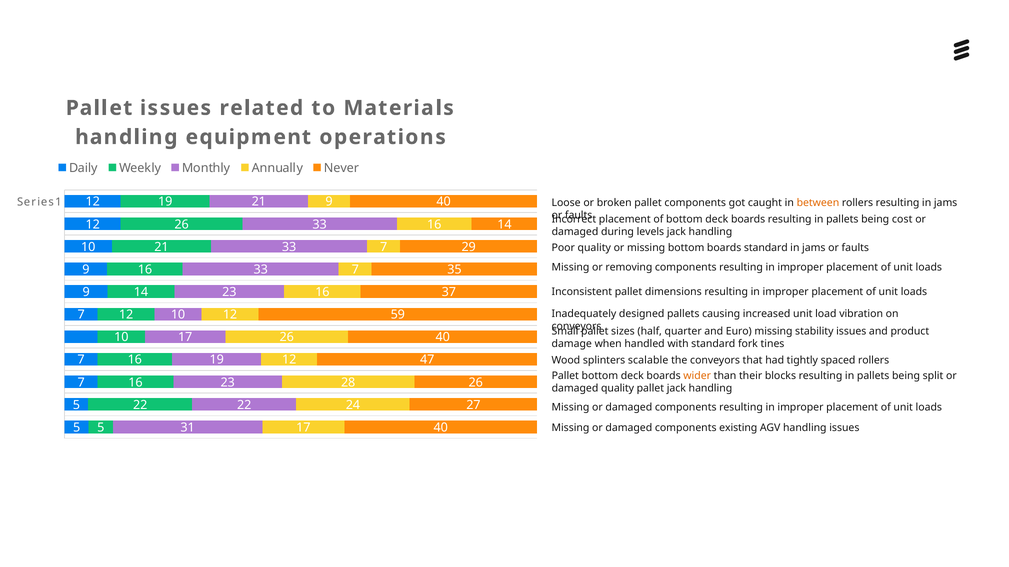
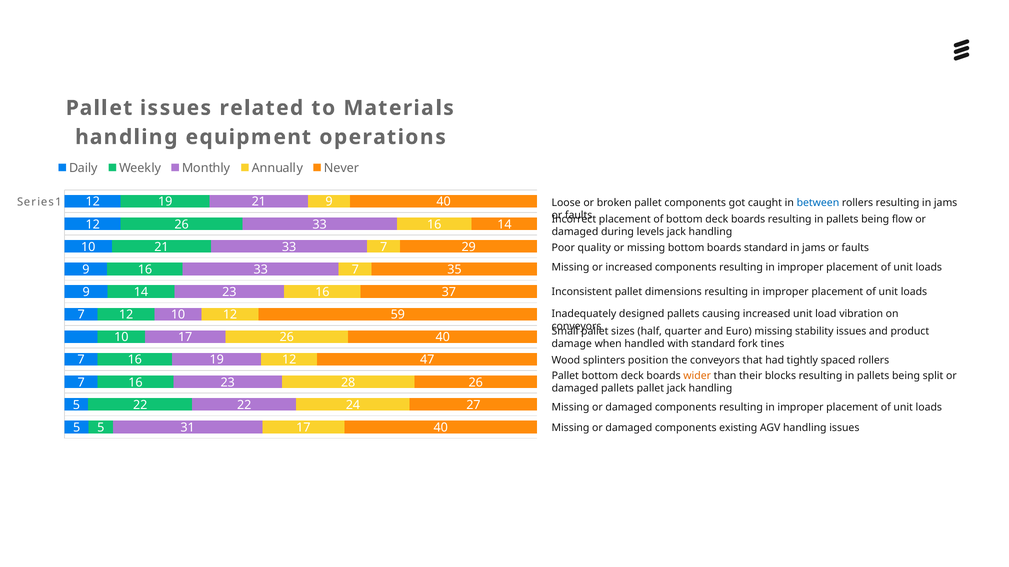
between colour: orange -> blue
cost: cost -> flow
or removing: removing -> increased
scalable: scalable -> position
damaged quality: quality -> pallets
